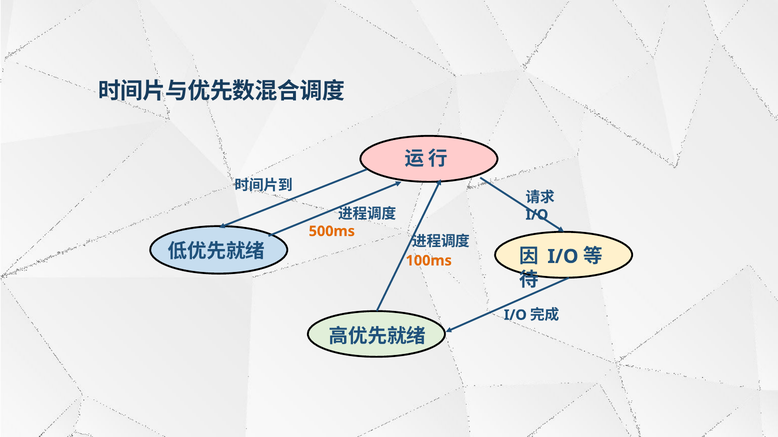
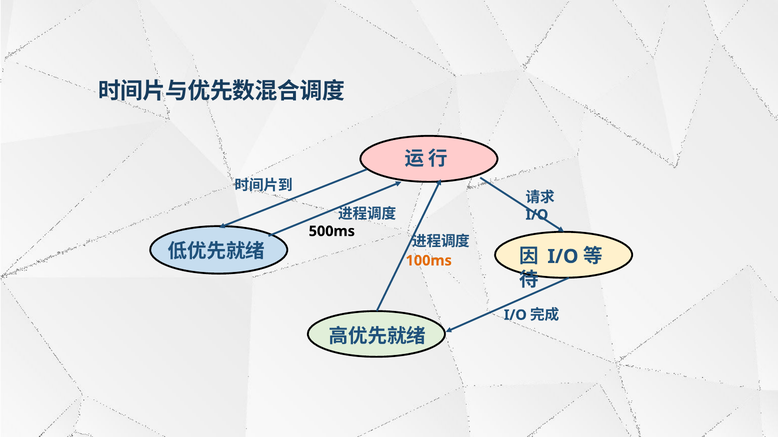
500ms colour: orange -> black
